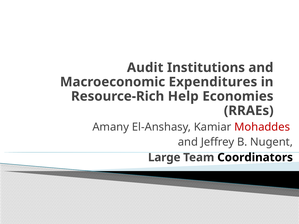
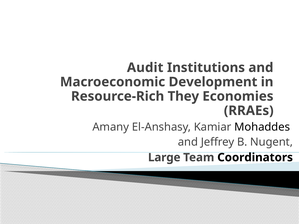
Expenditures: Expenditures -> Development
Help: Help -> They
Mohaddes colour: red -> black
